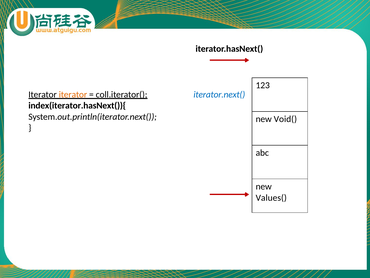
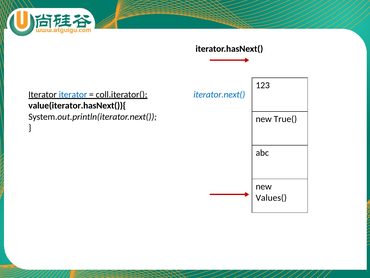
iterator at (73, 94) colour: orange -> blue
index(iterator.hasNext()){: index(iterator.hasNext()){ -> value(iterator.hasNext()){
Void(: Void( -> True(
